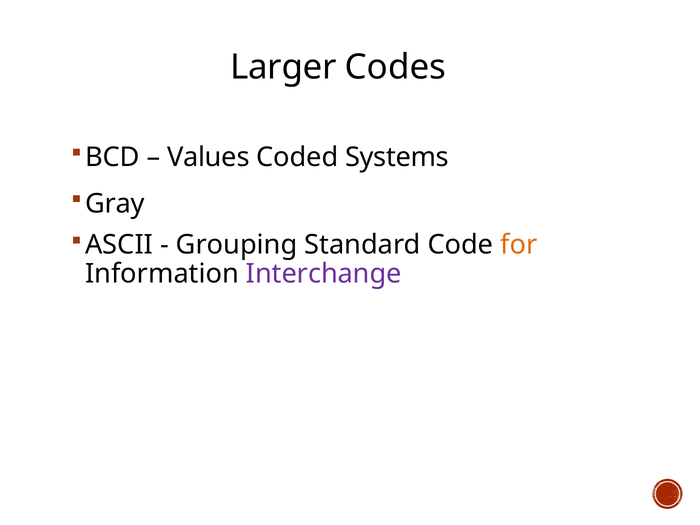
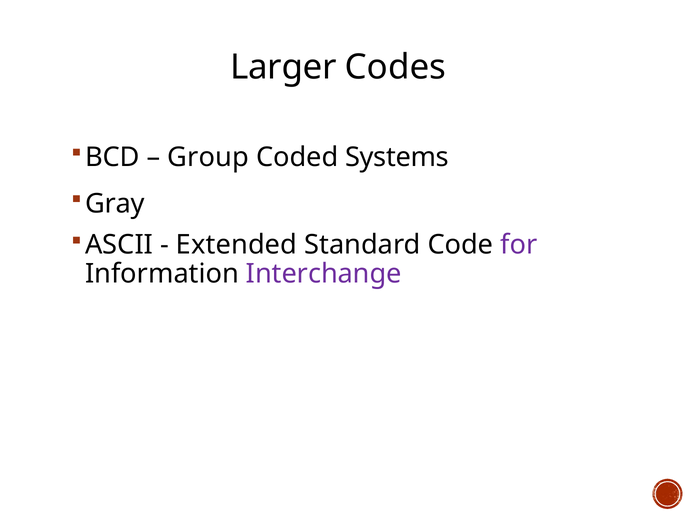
Values: Values -> Group
Grouping: Grouping -> Extended
for colour: orange -> purple
